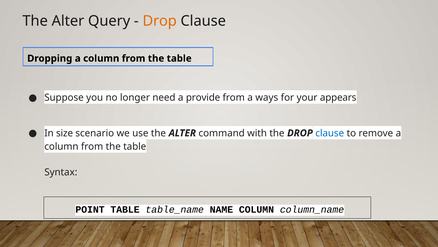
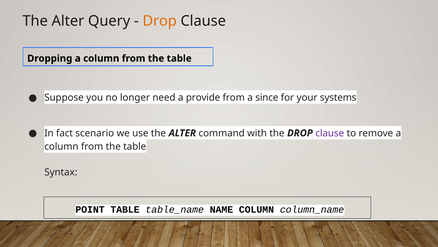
ways: ways -> since
appears: appears -> systems
size: size -> fact
clause at (330, 133) colour: blue -> purple
